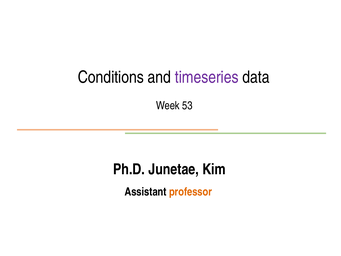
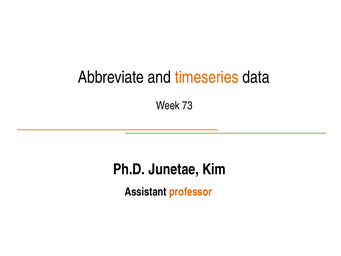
Conditions: Conditions -> Abbreviate
timeseries colour: purple -> orange
53: 53 -> 73
